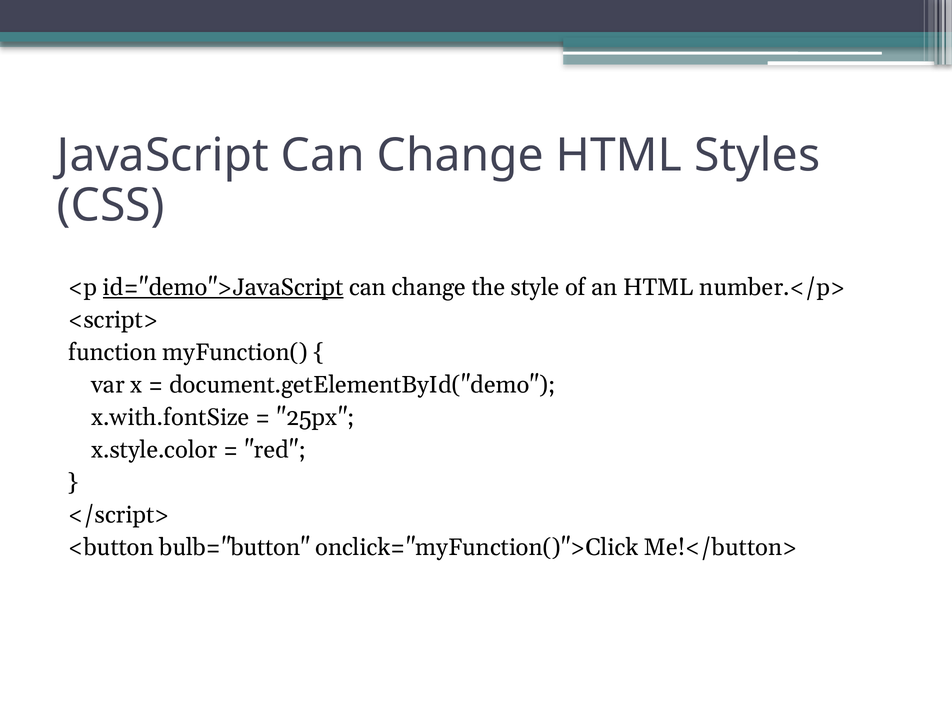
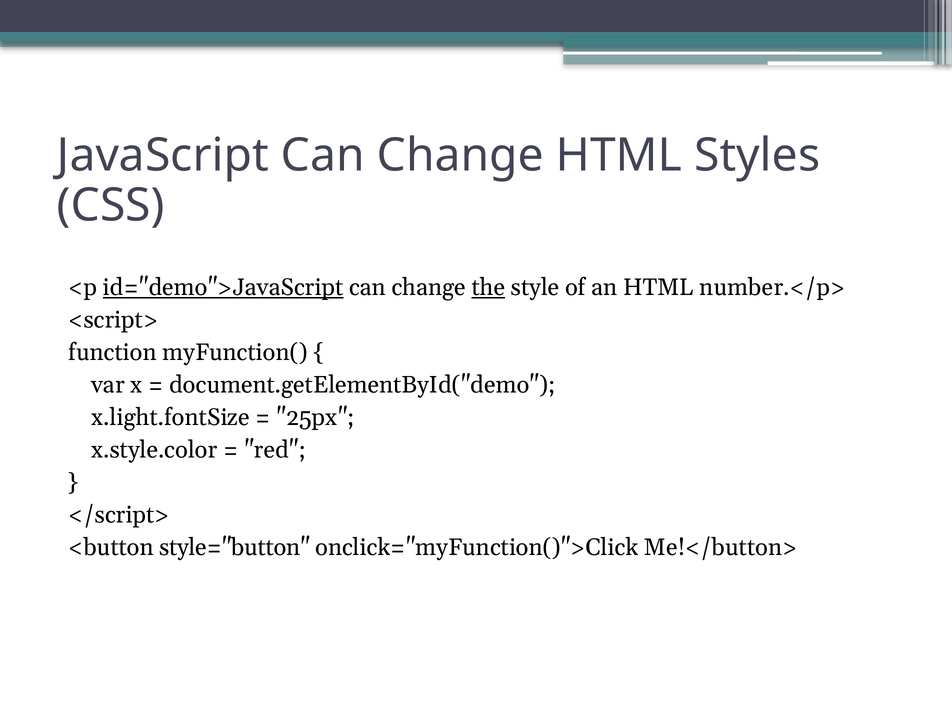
the underline: none -> present
x.with.fontSize: x.with.fontSize -> x.light.fontSize
bulb="button: bulb="button -> style="button
